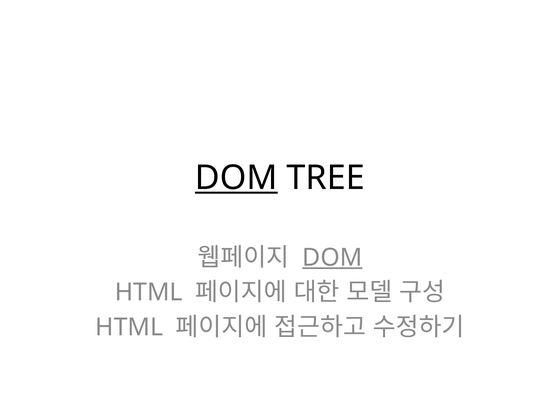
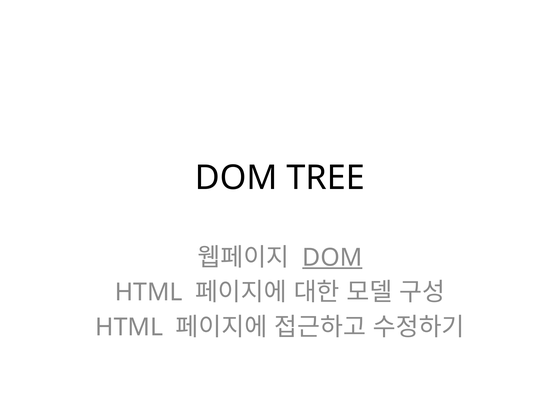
DOM at (236, 178) underline: present -> none
